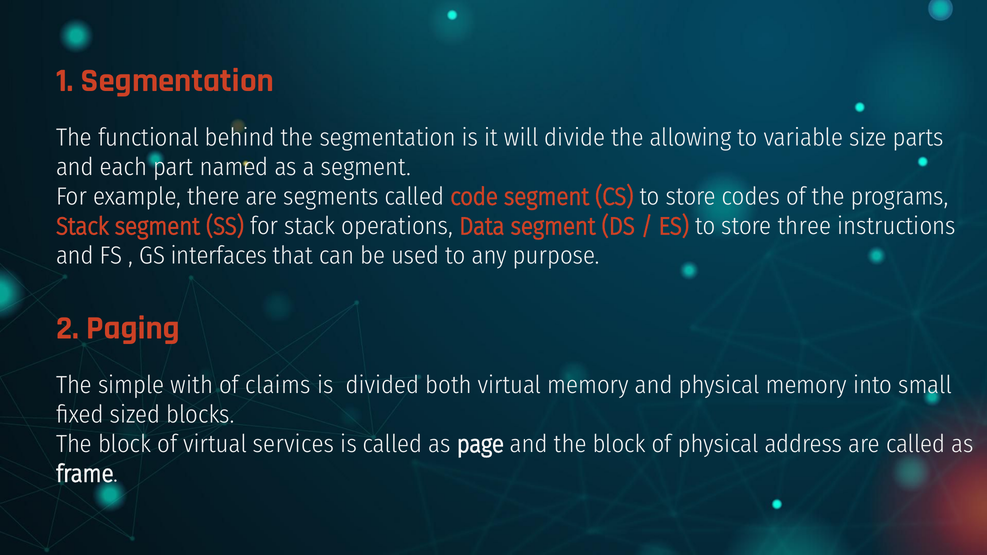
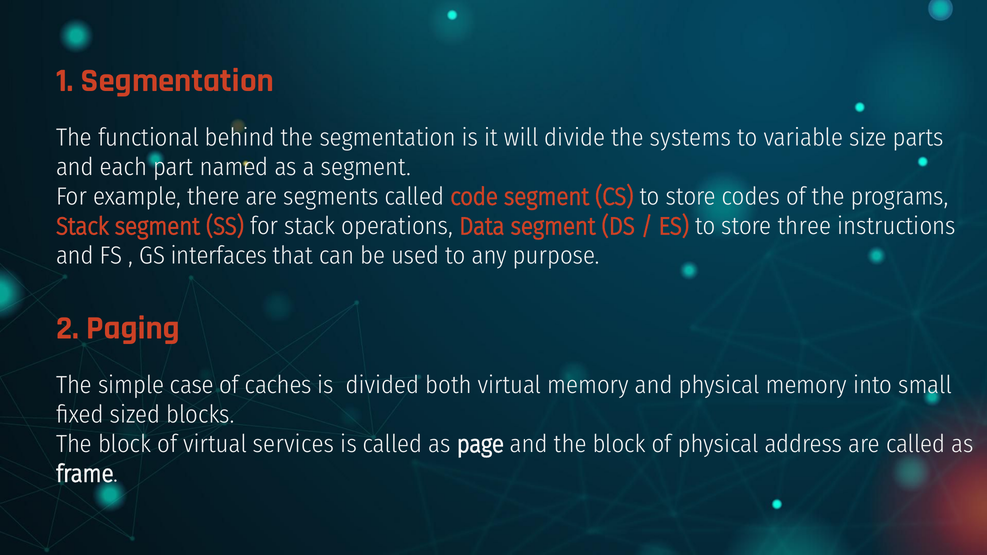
allowing: allowing -> systems
with: with -> case
claims: claims -> caches
